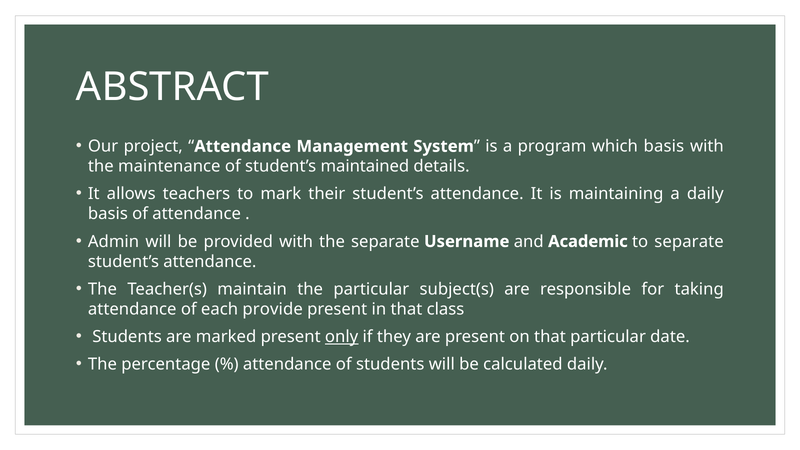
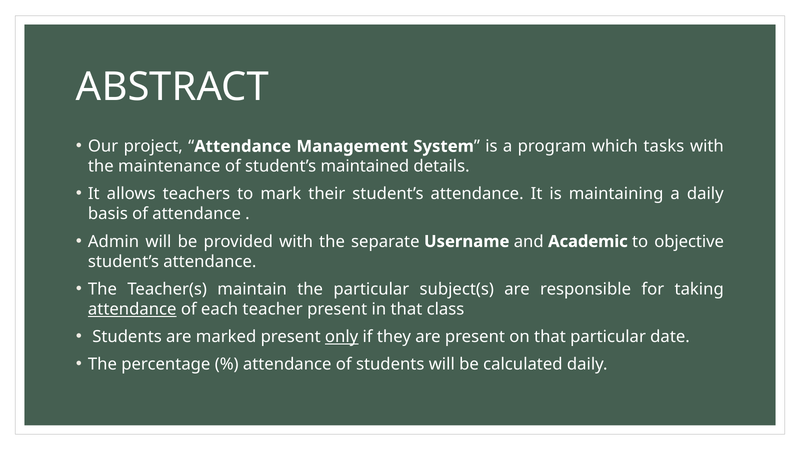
which basis: basis -> tasks
to separate: separate -> objective
attendance at (132, 309) underline: none -> present
provide: provide -> teacher
